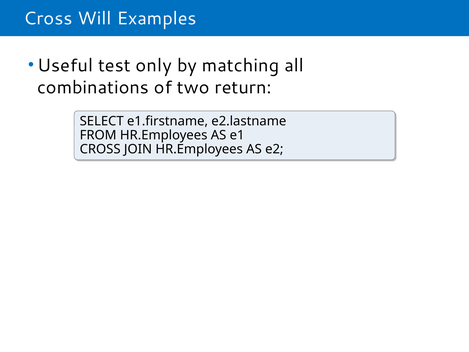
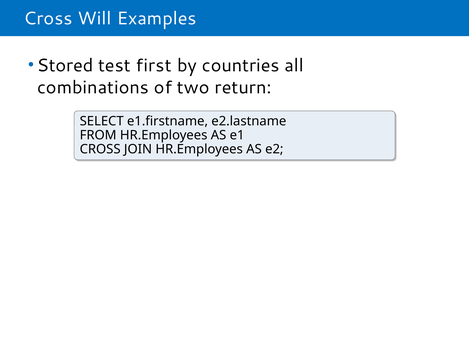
Useful: Useful -> Stored
only: only -> first
matching: matching -> countries
